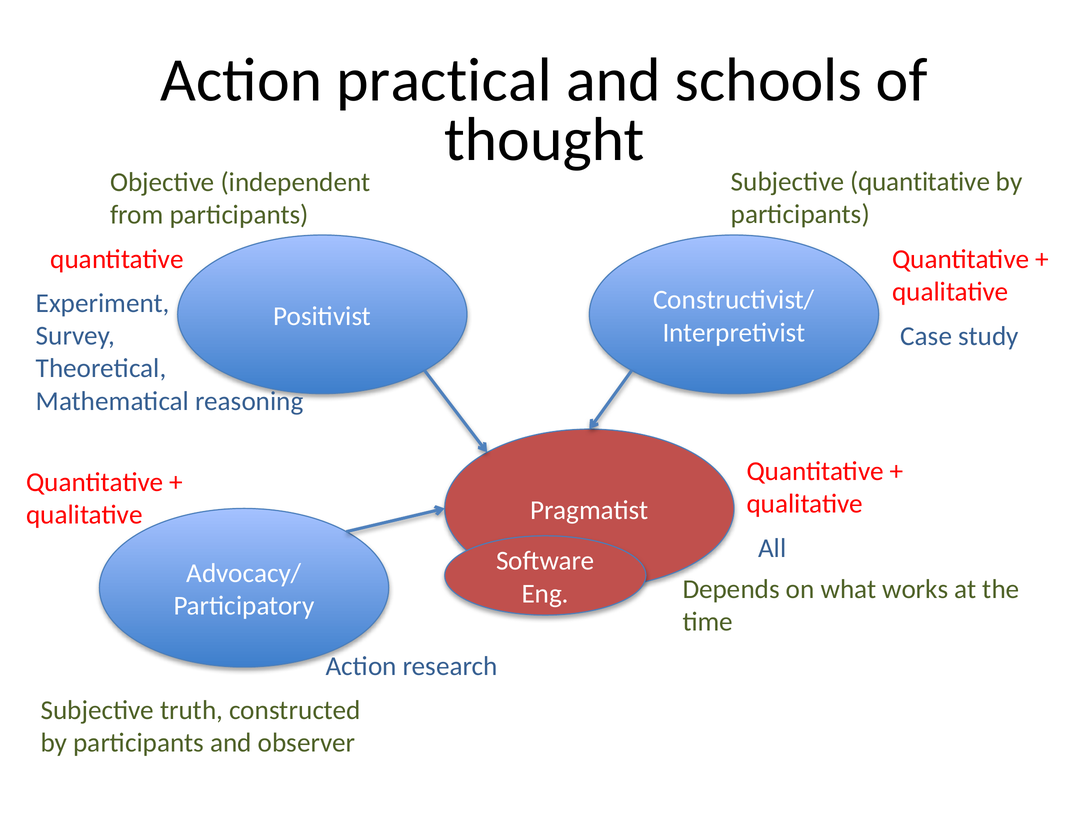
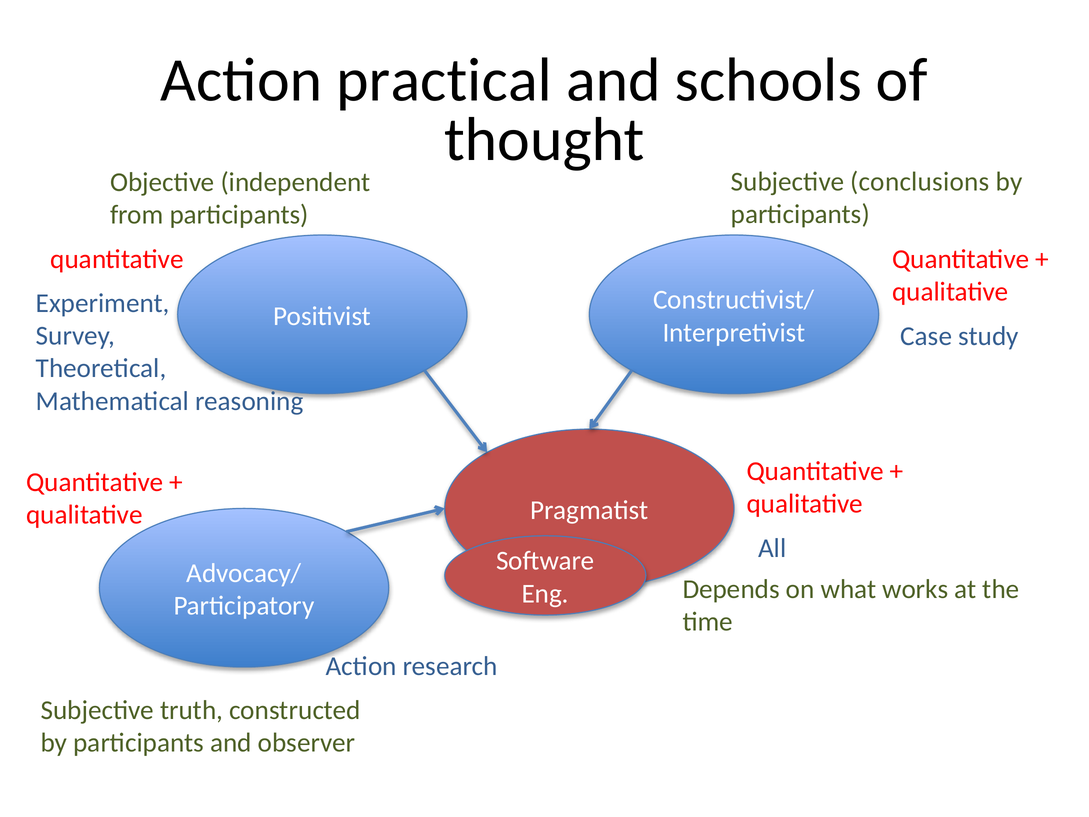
Subjective quantitative: quantitative -> conclusions
